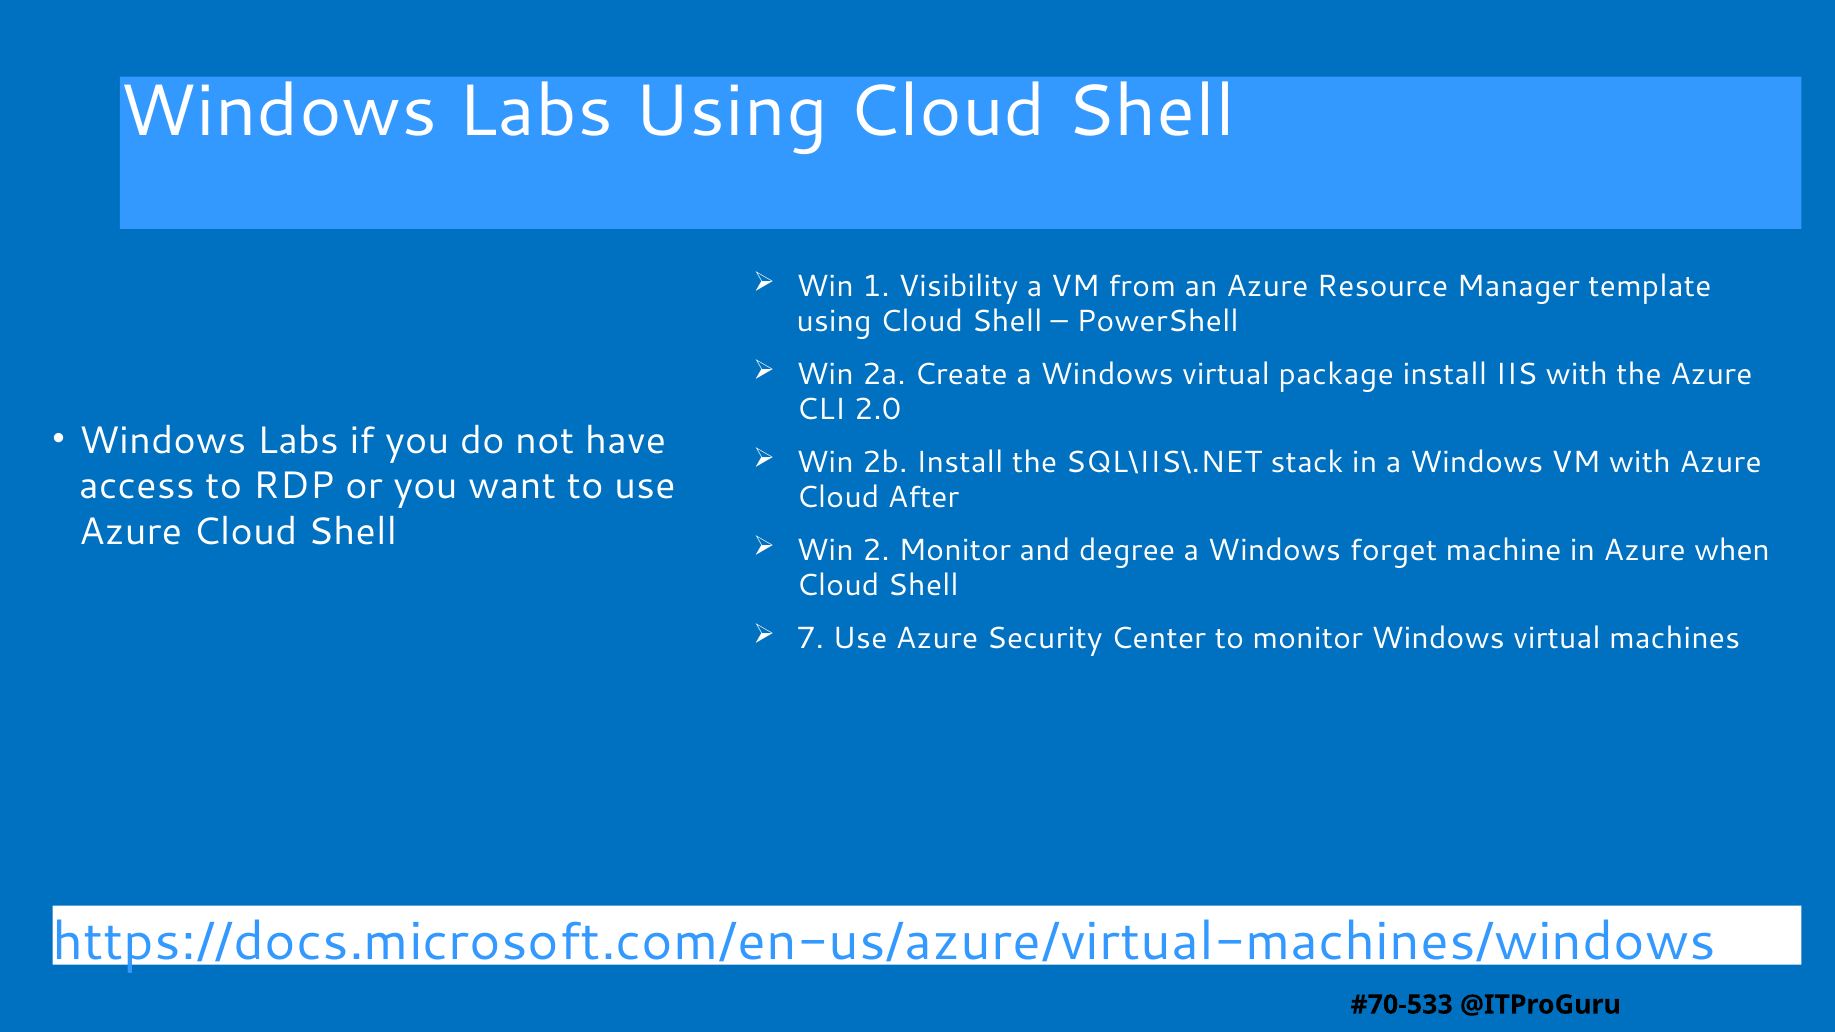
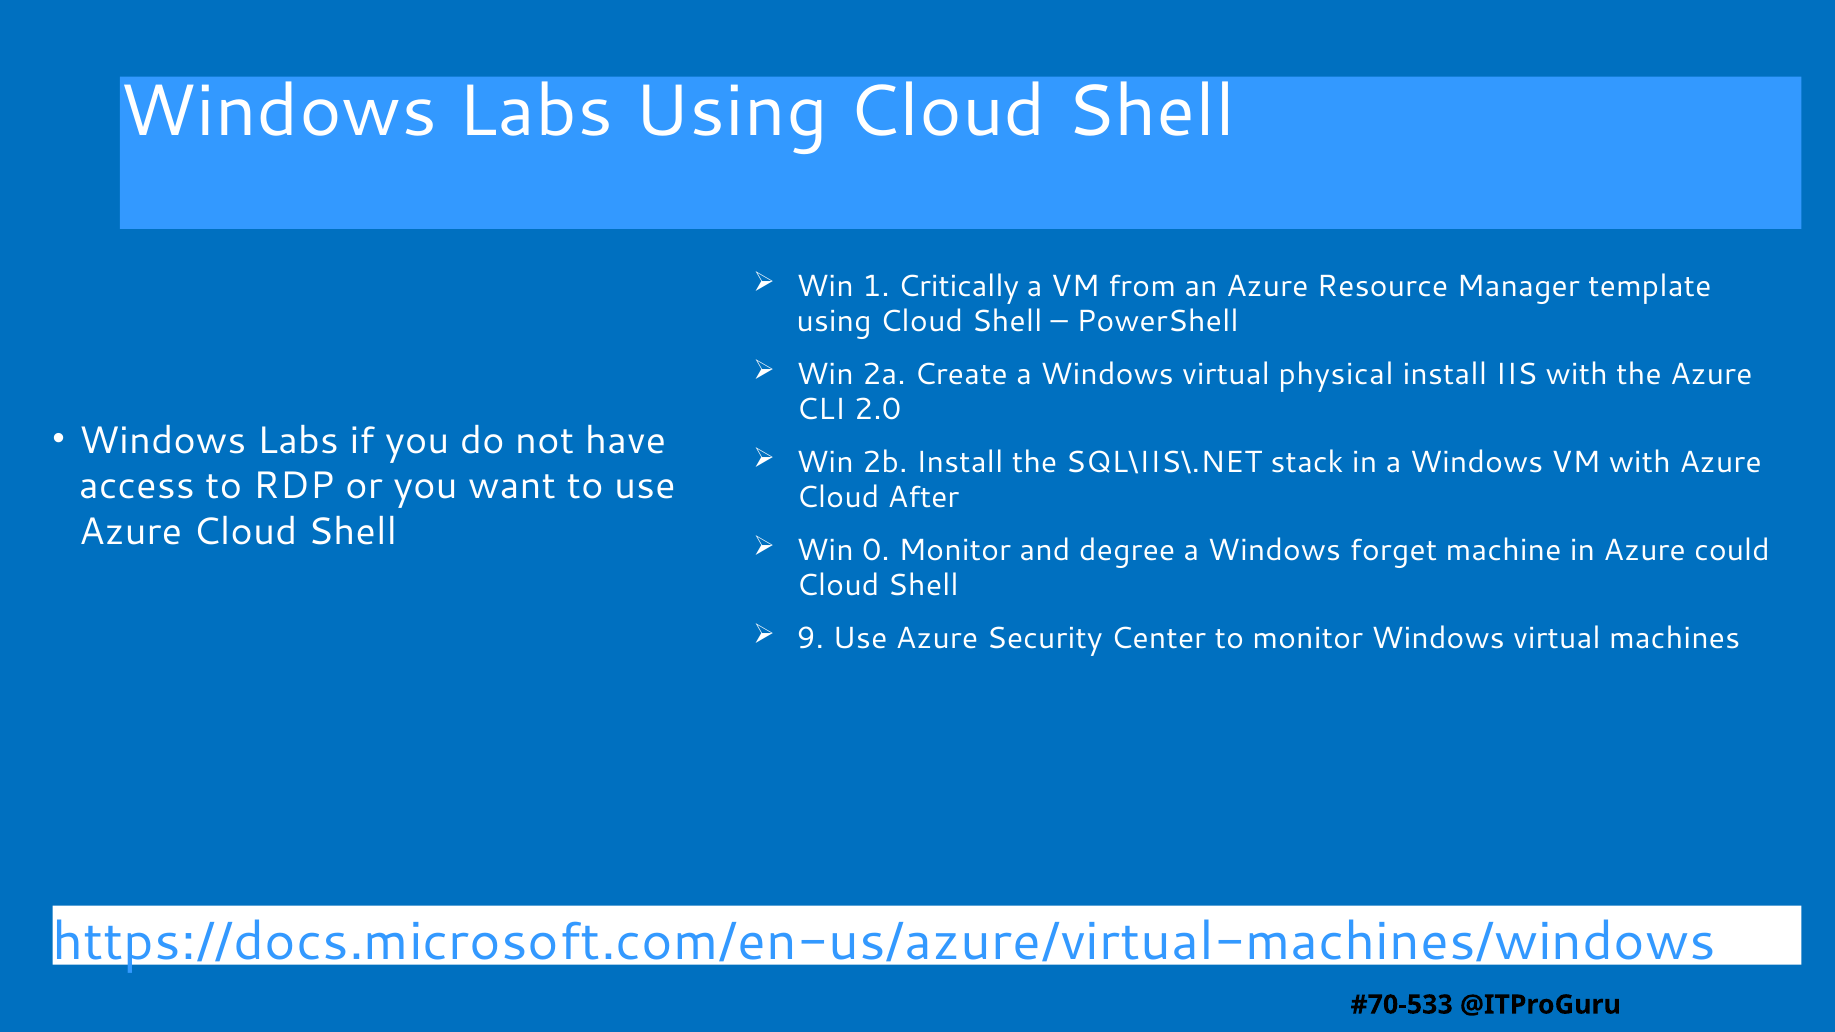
Visibility: Visibility -> Critically
package: package -> physical
2: 2 -> 0
when: when -> could
7: 7 -> 9
